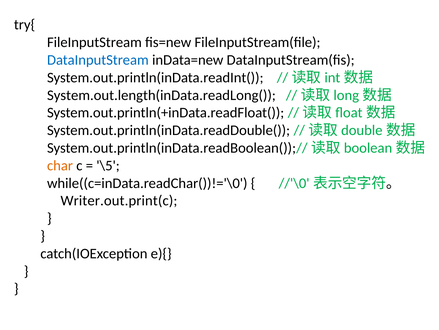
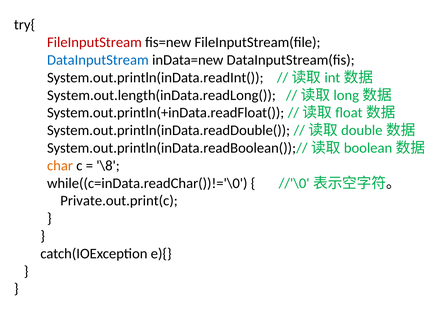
FileInputStream colour: black -> red
\5: \5 -> \8
Writer.out.print(c: Writer.out.print(c -> Private.out.print(c
